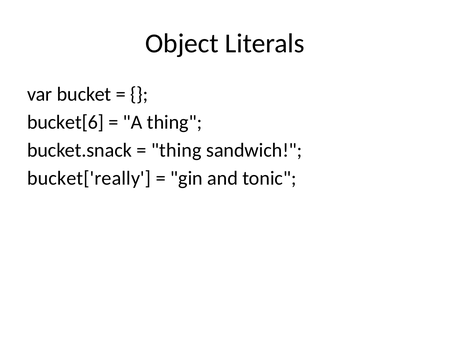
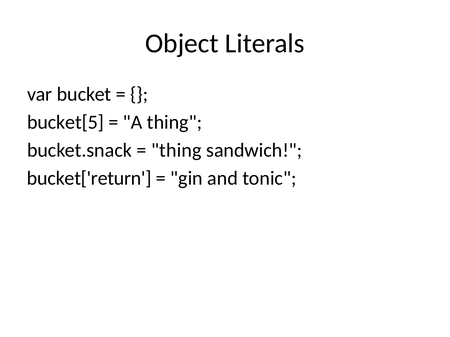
bucket[6: bucket[6 -> bucket[5
bucket['really: bucket['really -> bucket['return
